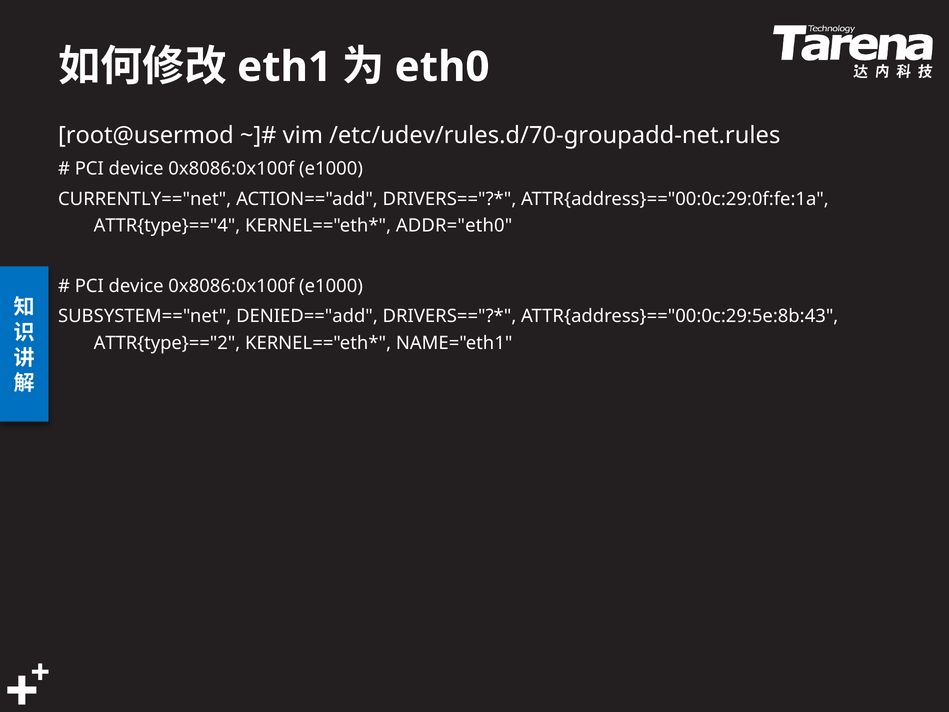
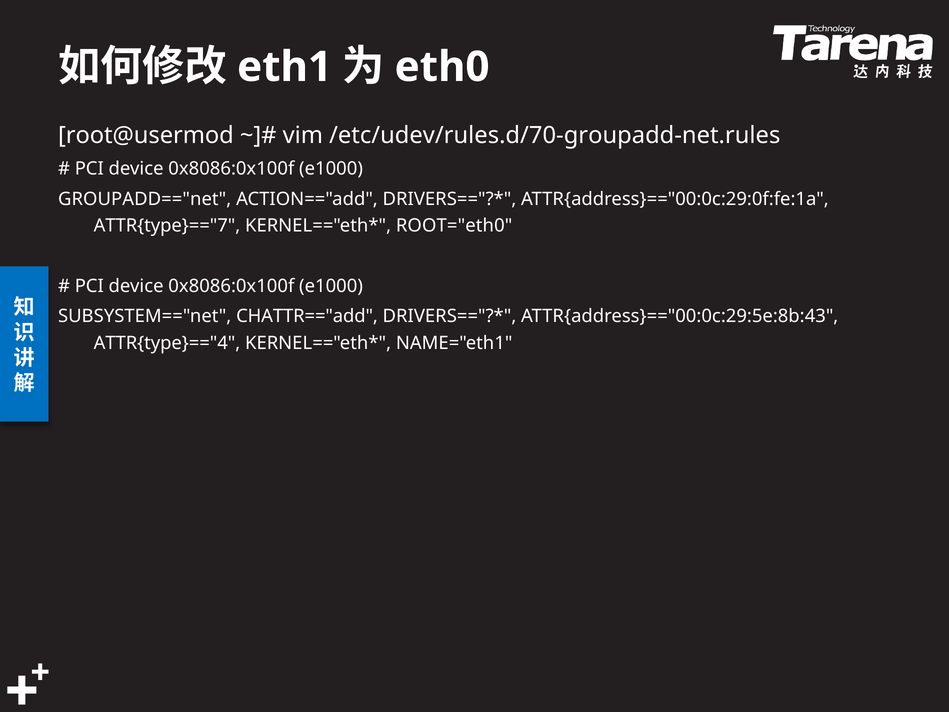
CURRENTLY=="net: CURRENTLY=="net -> GROUPADD=="net
ATTR{type}=="4: ATTR{type}=="4 -> ATTR{type}=="7
ADDR="eth0: ADDR="eth0 -> ROOT="eth0
DENIED=="add: DENIED=="add -> CHATTR=="add
ATTR{type}=="2: ATTR{type}=="2 -> ATTR{type}=="4
